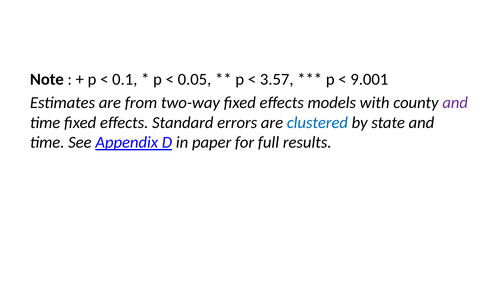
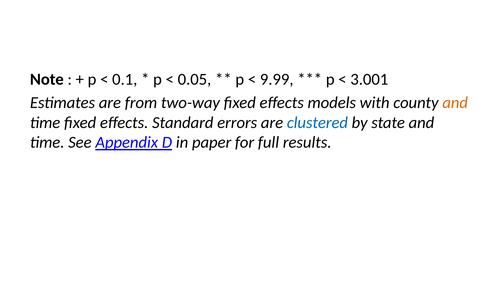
3.57: 3.57 -> 9.99
9.001: 9.001 -> 3.001
and at (455, 102) colour: purple -> orange
